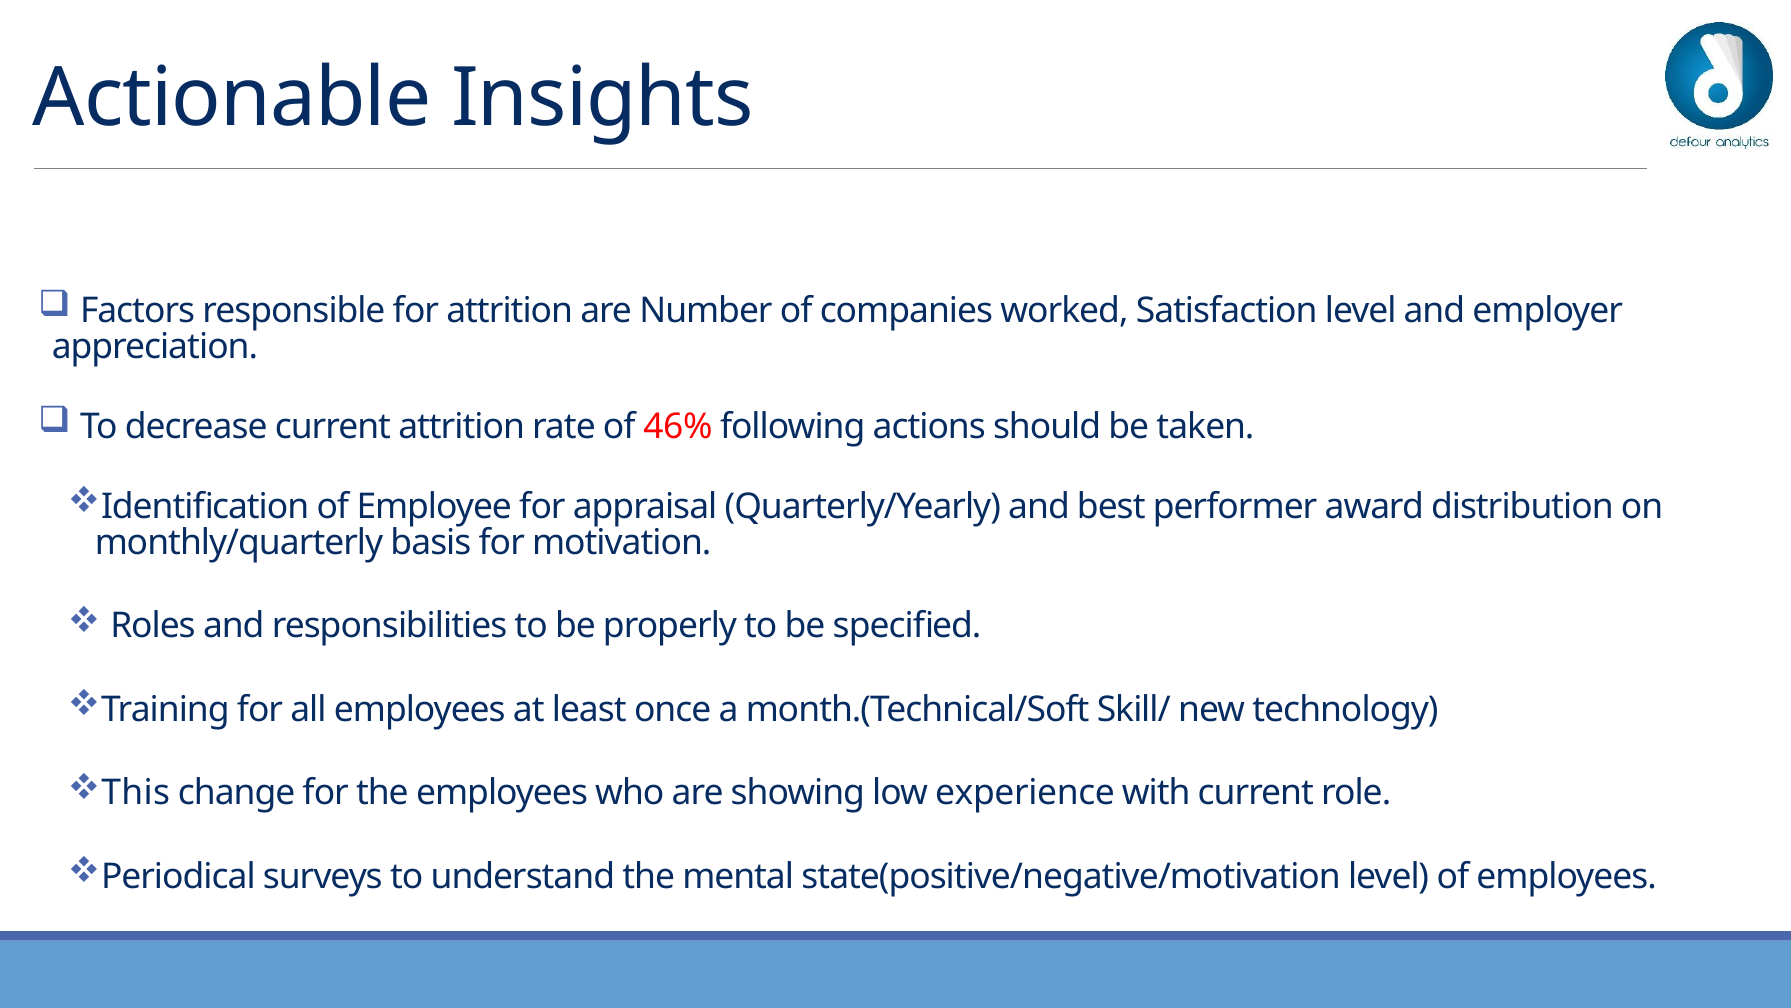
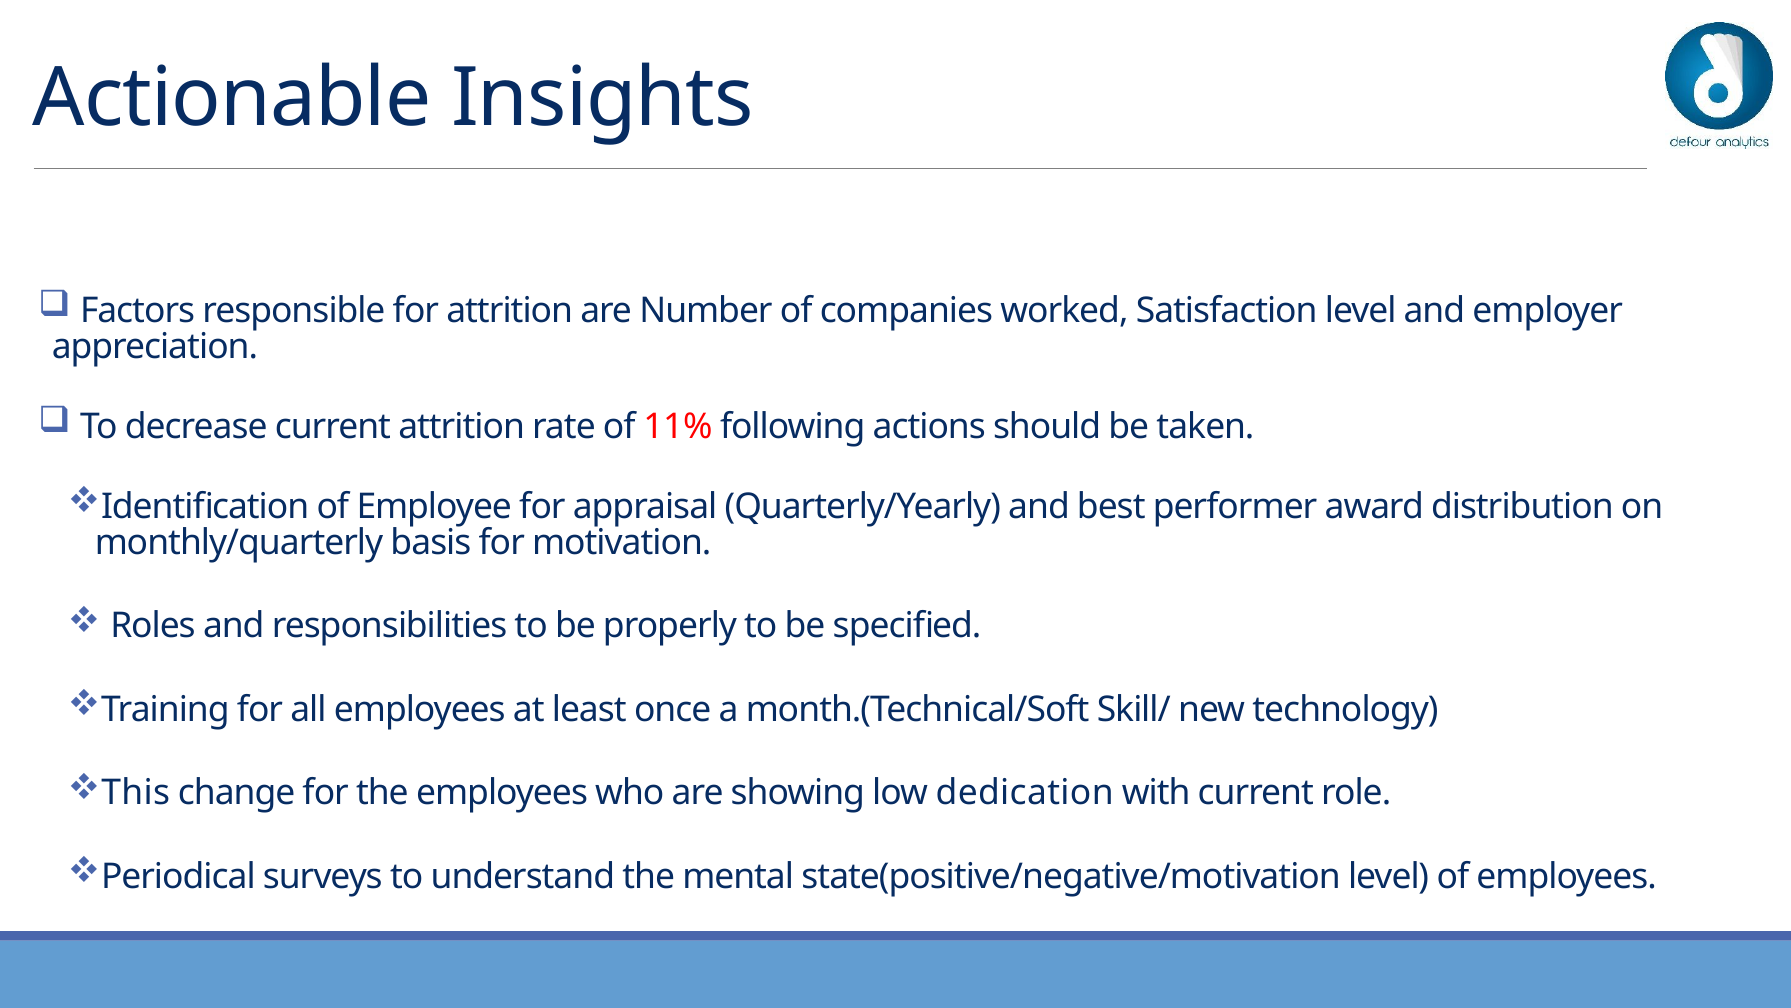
46%: 46% -> 11%
experience: experience -> dedication
